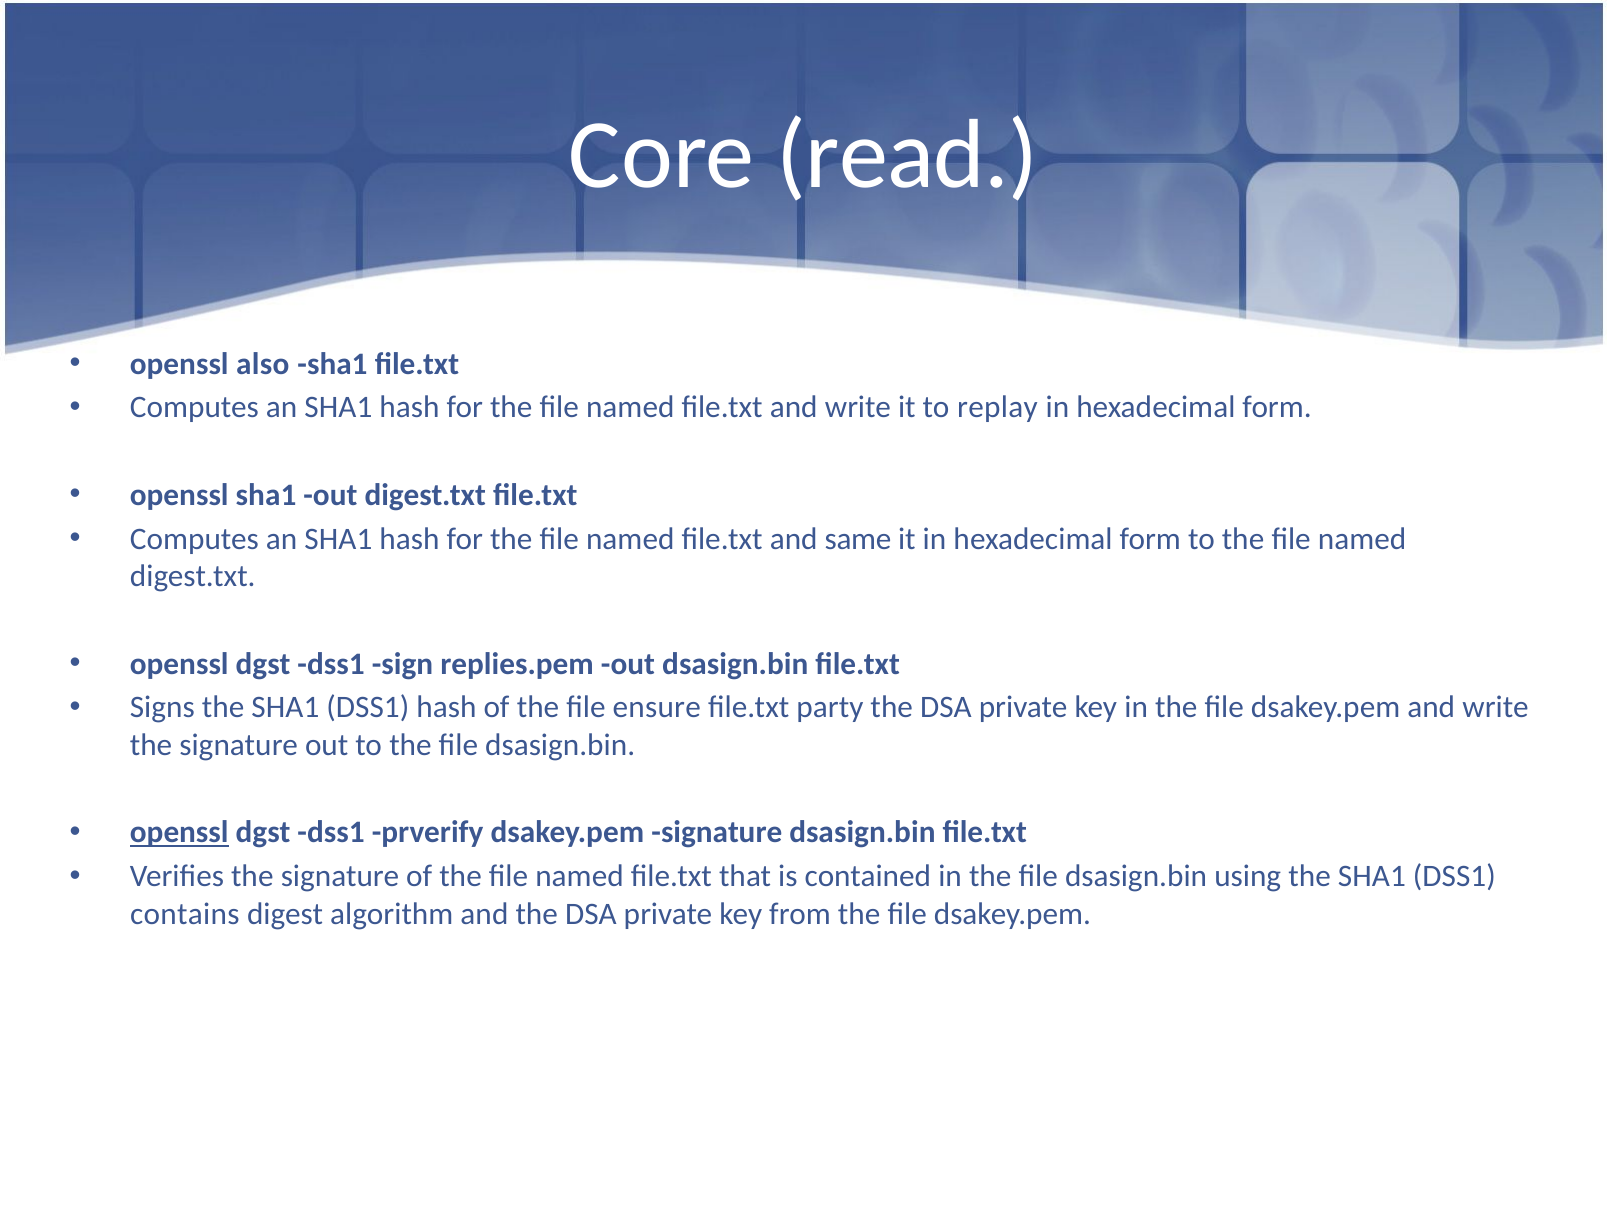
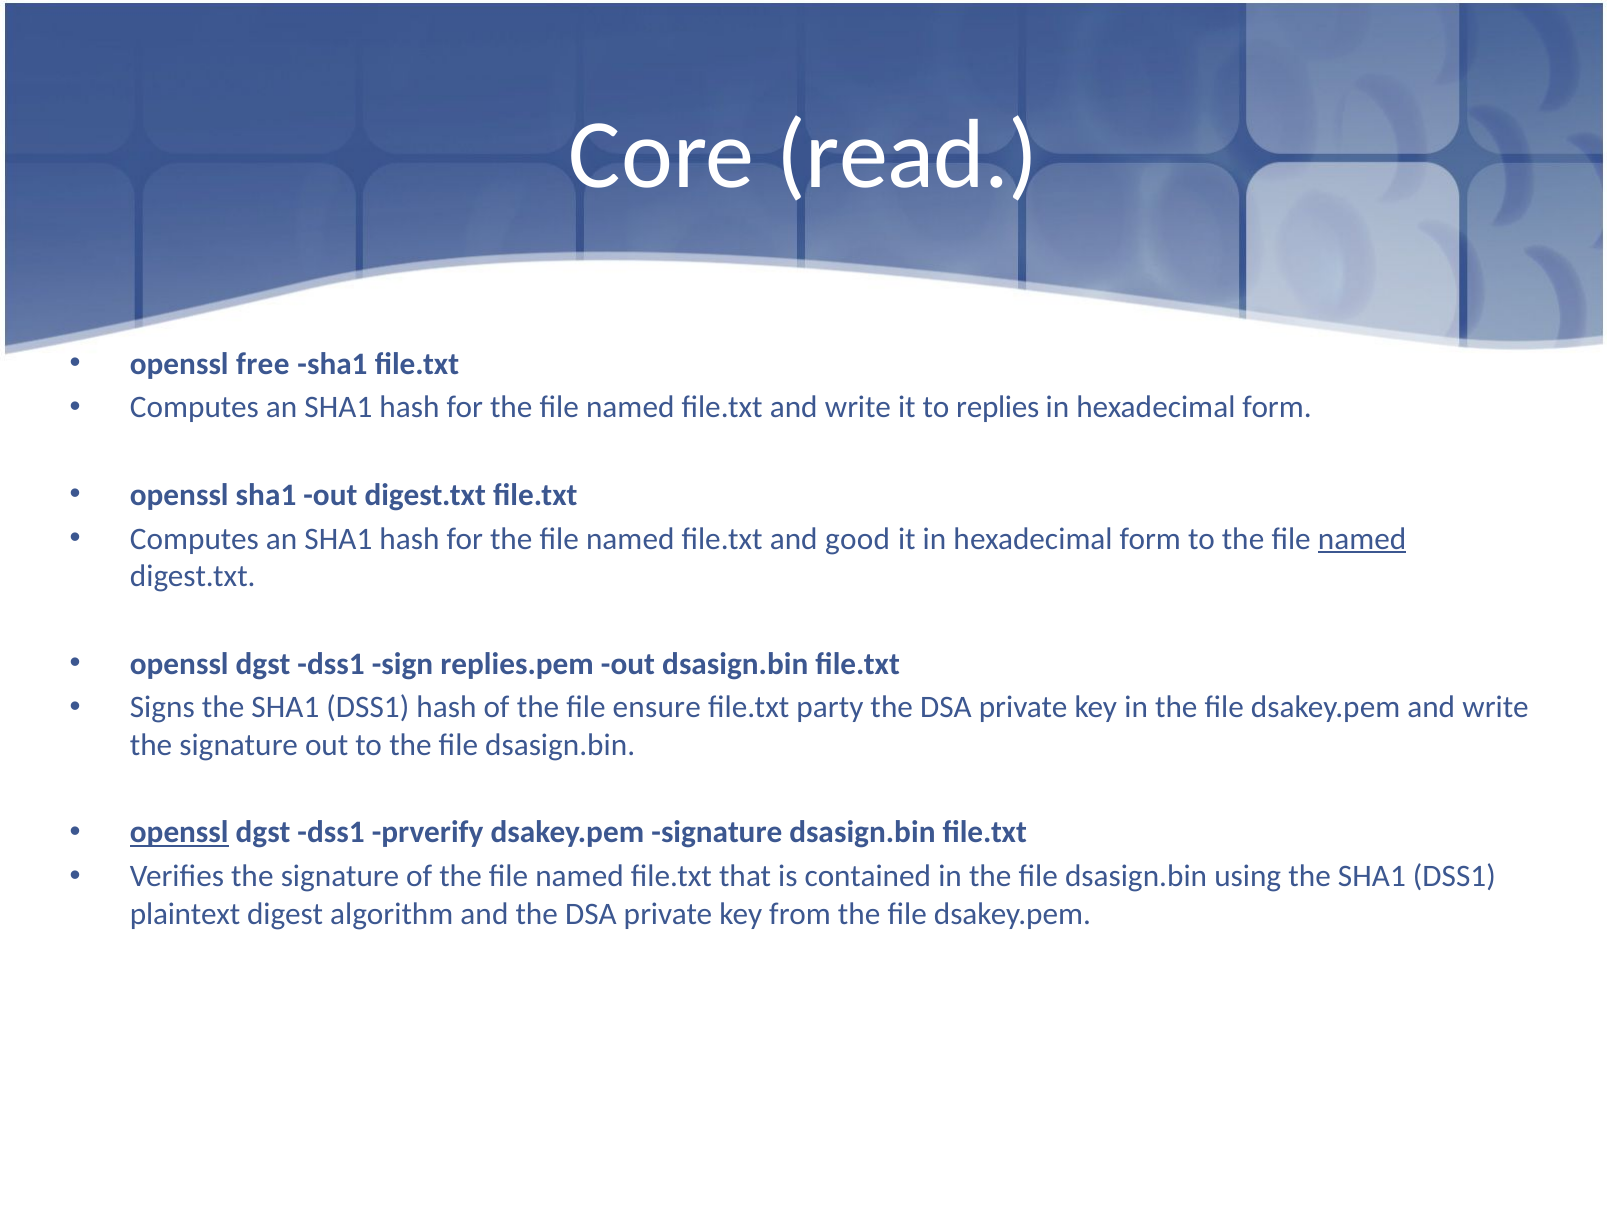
also: also -> free
replay: replay -> replies
same: same -> good
named at (1362, 539) underline: none -> present
contains: contains -> plaintext
